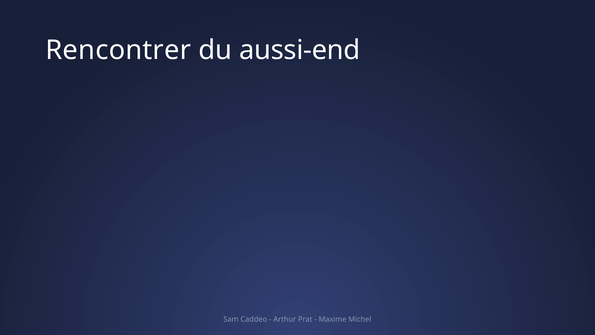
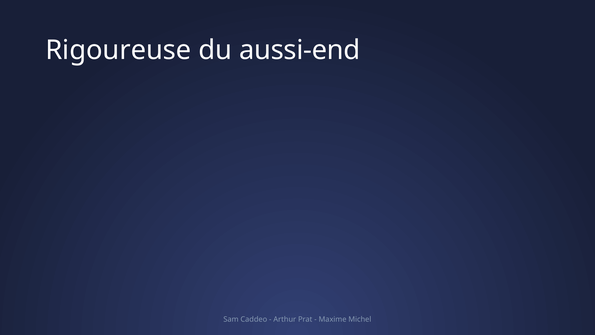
Rencontrer: Rencontrer -> Rigoureuse
